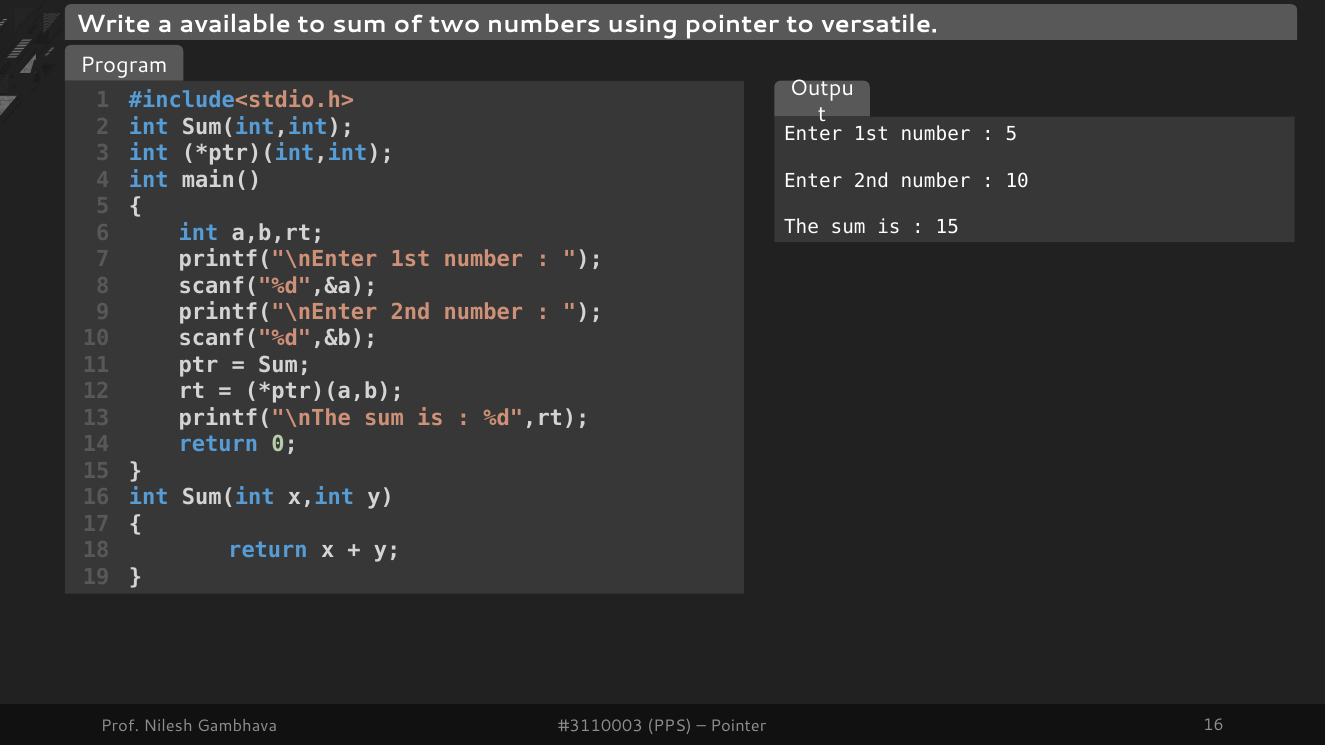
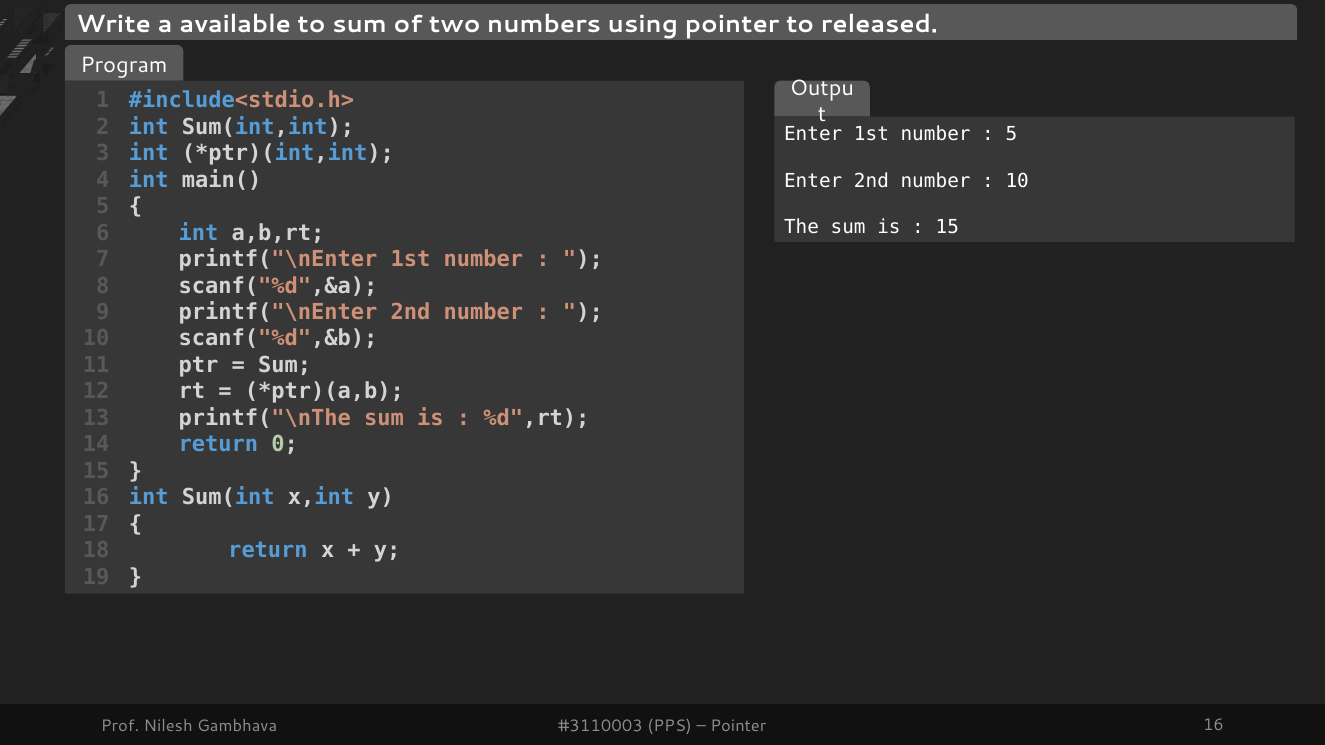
versatile: versatile -> released
